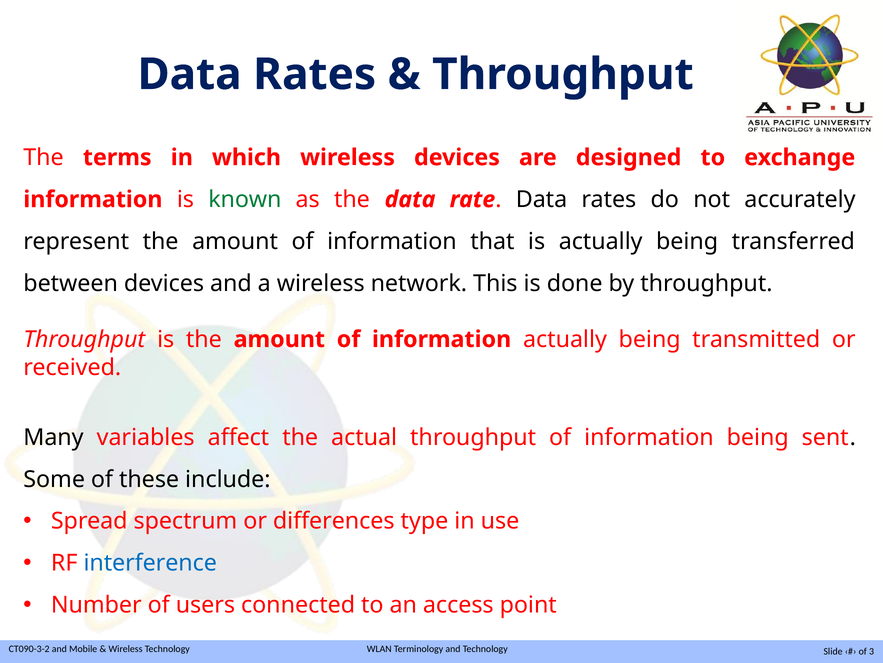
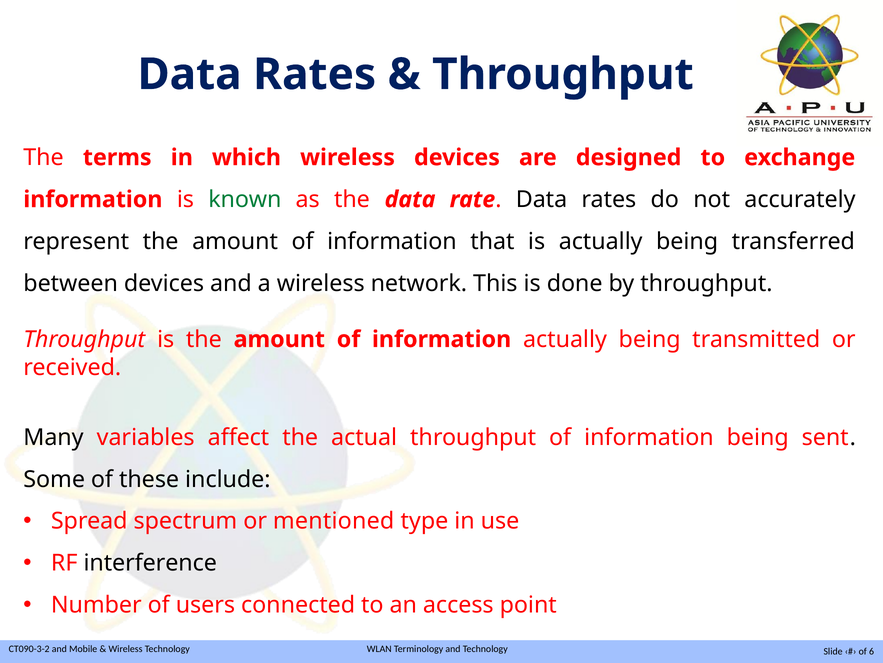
differences: differences -> mentioned
interference colour: blue -> black
3: 3 -> 6
